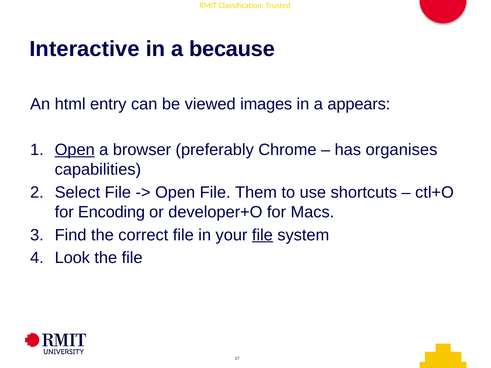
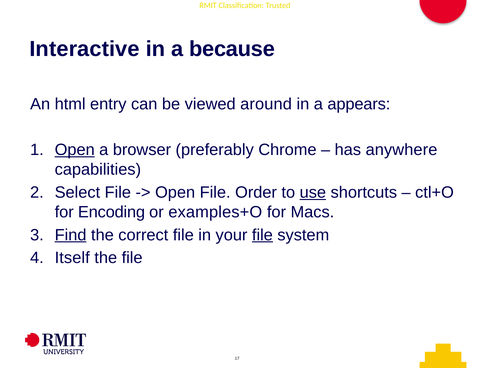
images: images -> around
organises: organises -> anywhere
Them: Them -> Order
use underline: none -> present
developer+O: developer+O -> examples+O
Find underline: none -> present
Look: Look -> Itself
